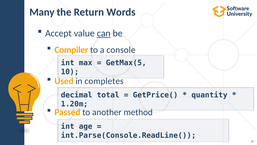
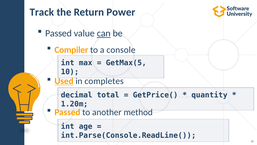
Many: Many -> Track
Words: Words -> Power
Accept at (58, 33): Accept -> Passed
Used underline: none -> present
